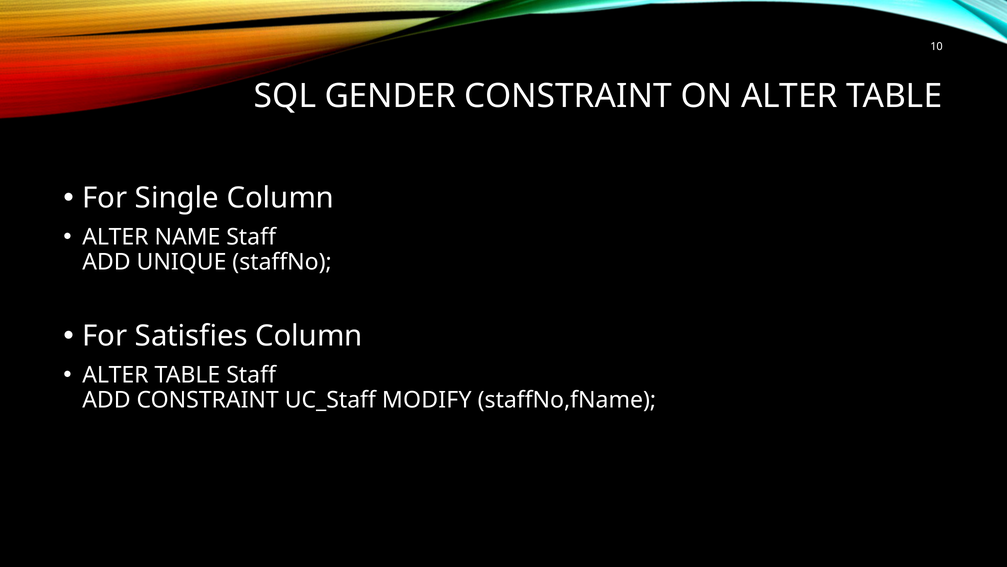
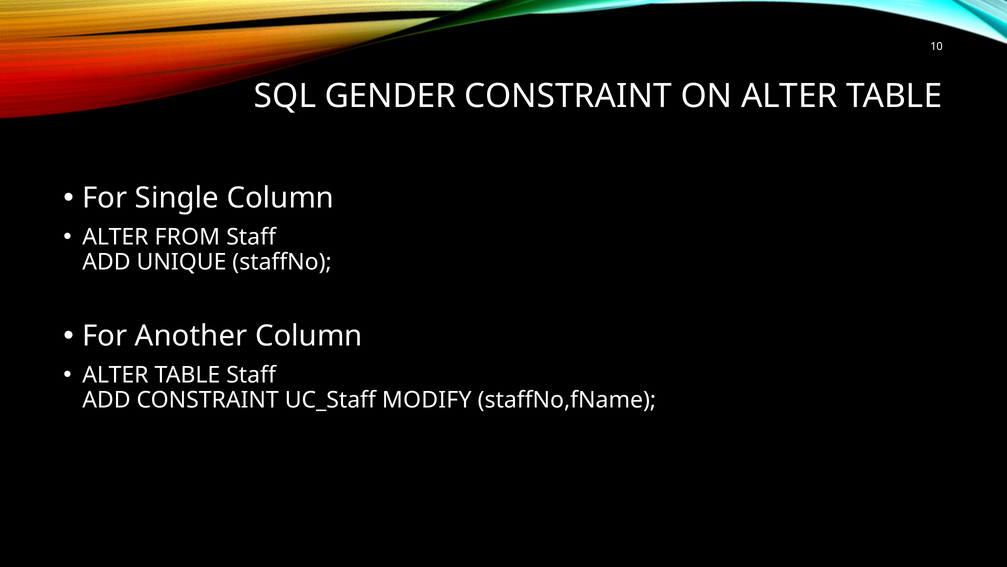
NAME: NAME -> FROM
Satisfies: Satisfies -> Another
